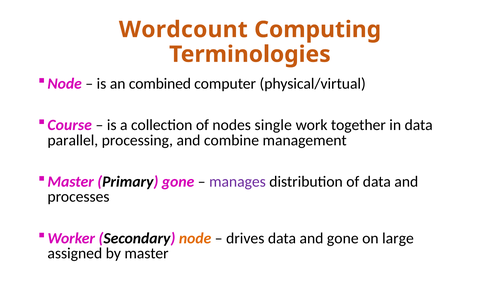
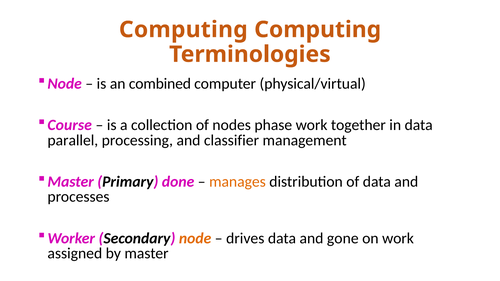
Wordcount at (183, 30): Wordcount -> Computing
single: single -> phase
combine: combine -> classifier
Primary gone: gone -> done
manages colour: purple -> orange
on large: large -> work
